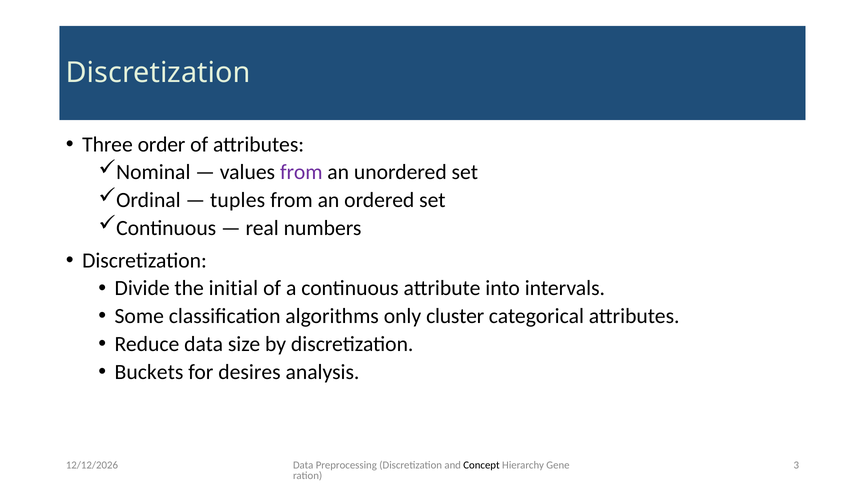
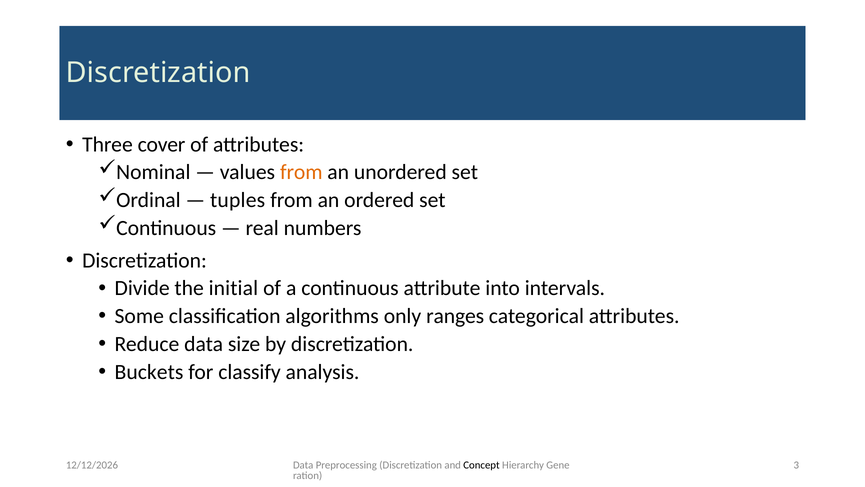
order: order -> cover
from at (301, 172) colour: purple -> orange
cluster: cluster -> ranges
desires: desires -> classify
